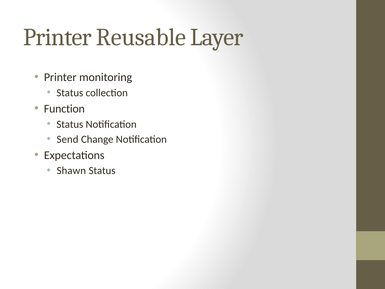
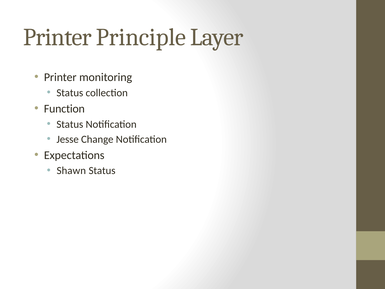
Reusable: Reusable -> Principle
Send: Send -> Jesse
